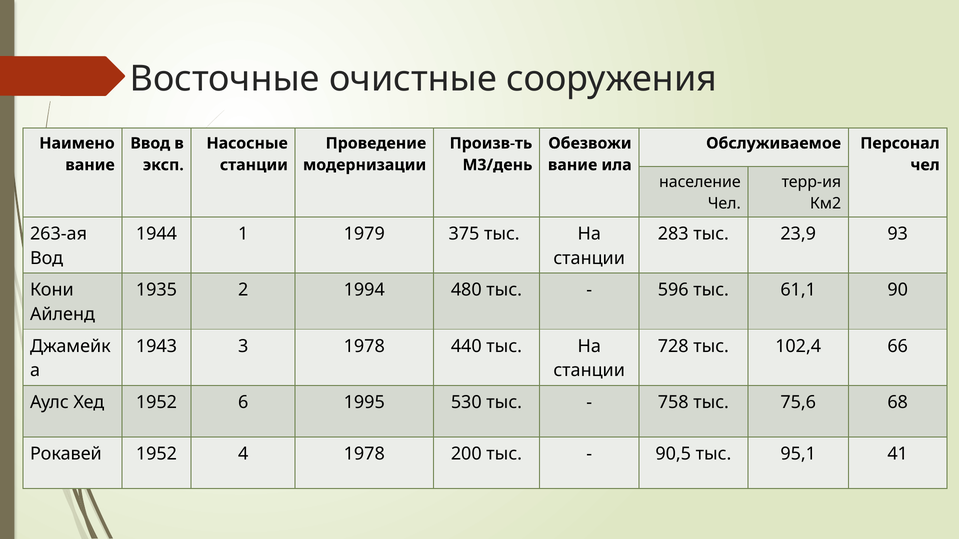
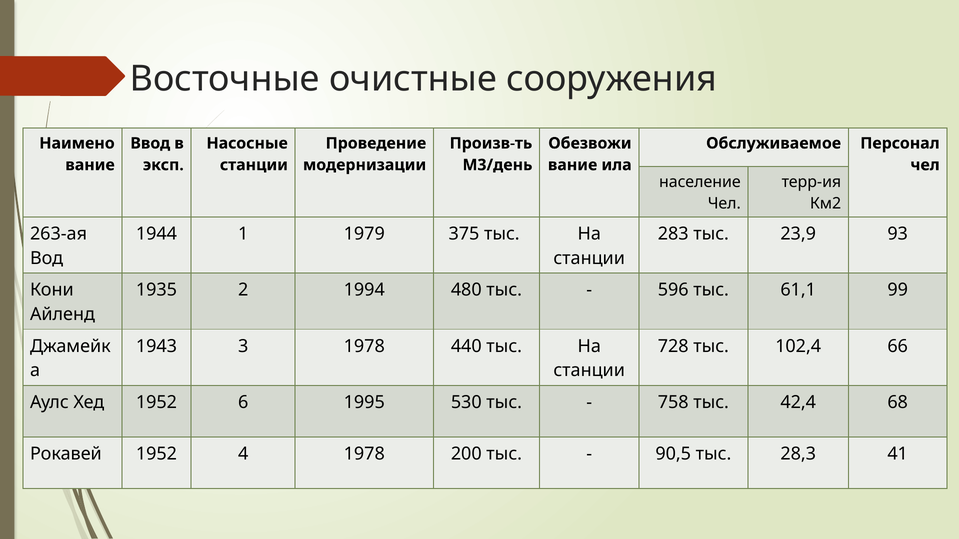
90: 90 -> 99
75,6: 75,6 -> 42,4
95,1: 95,1 -> 28,3
